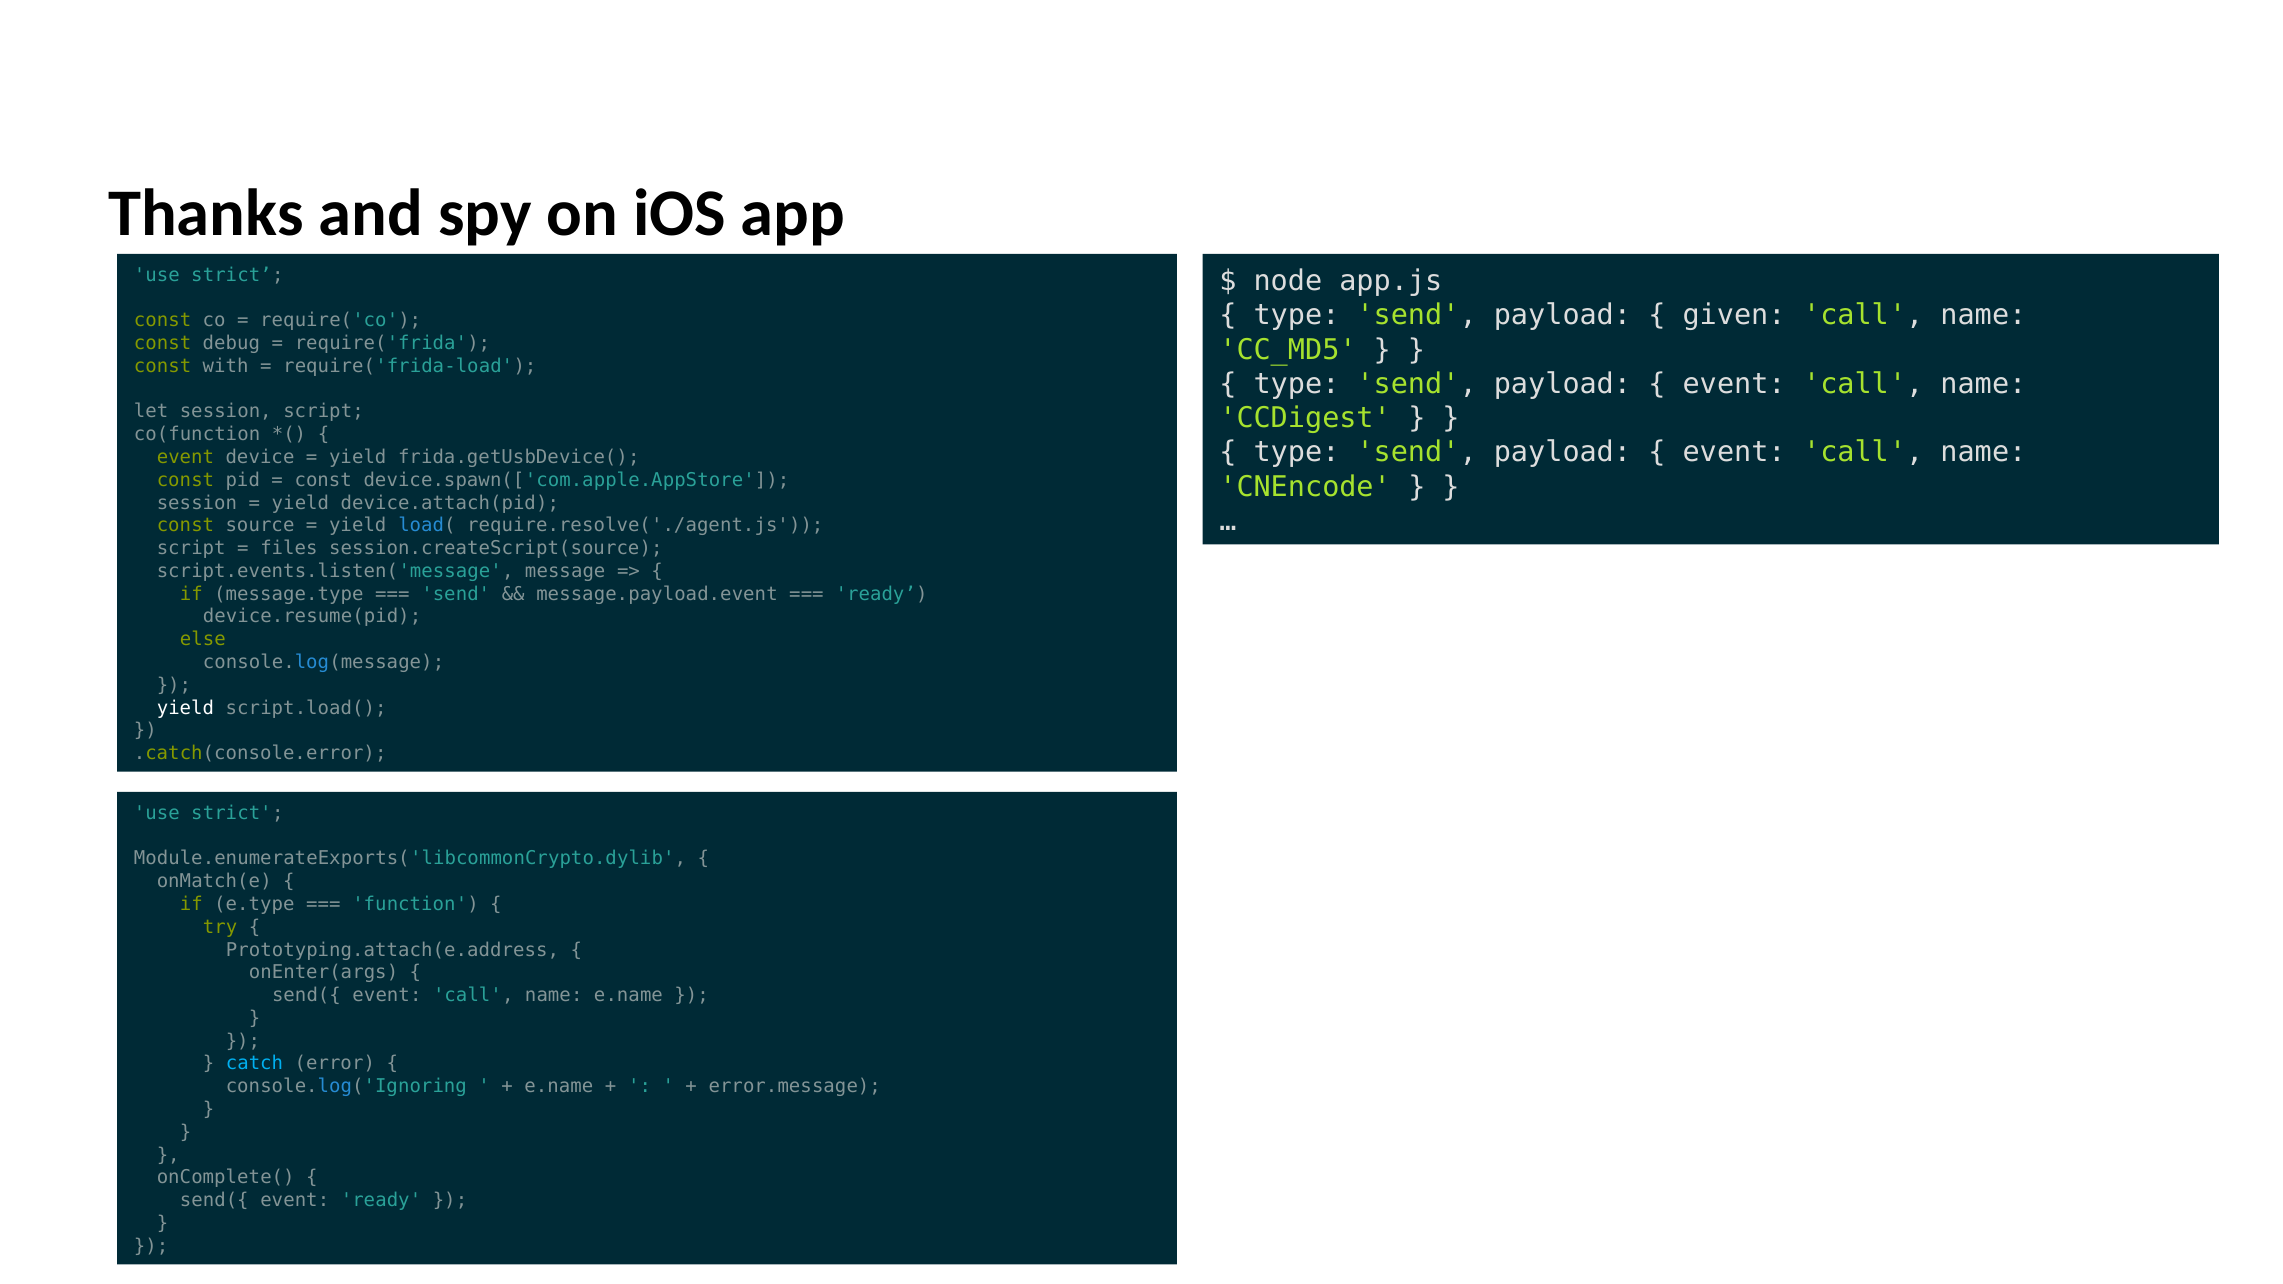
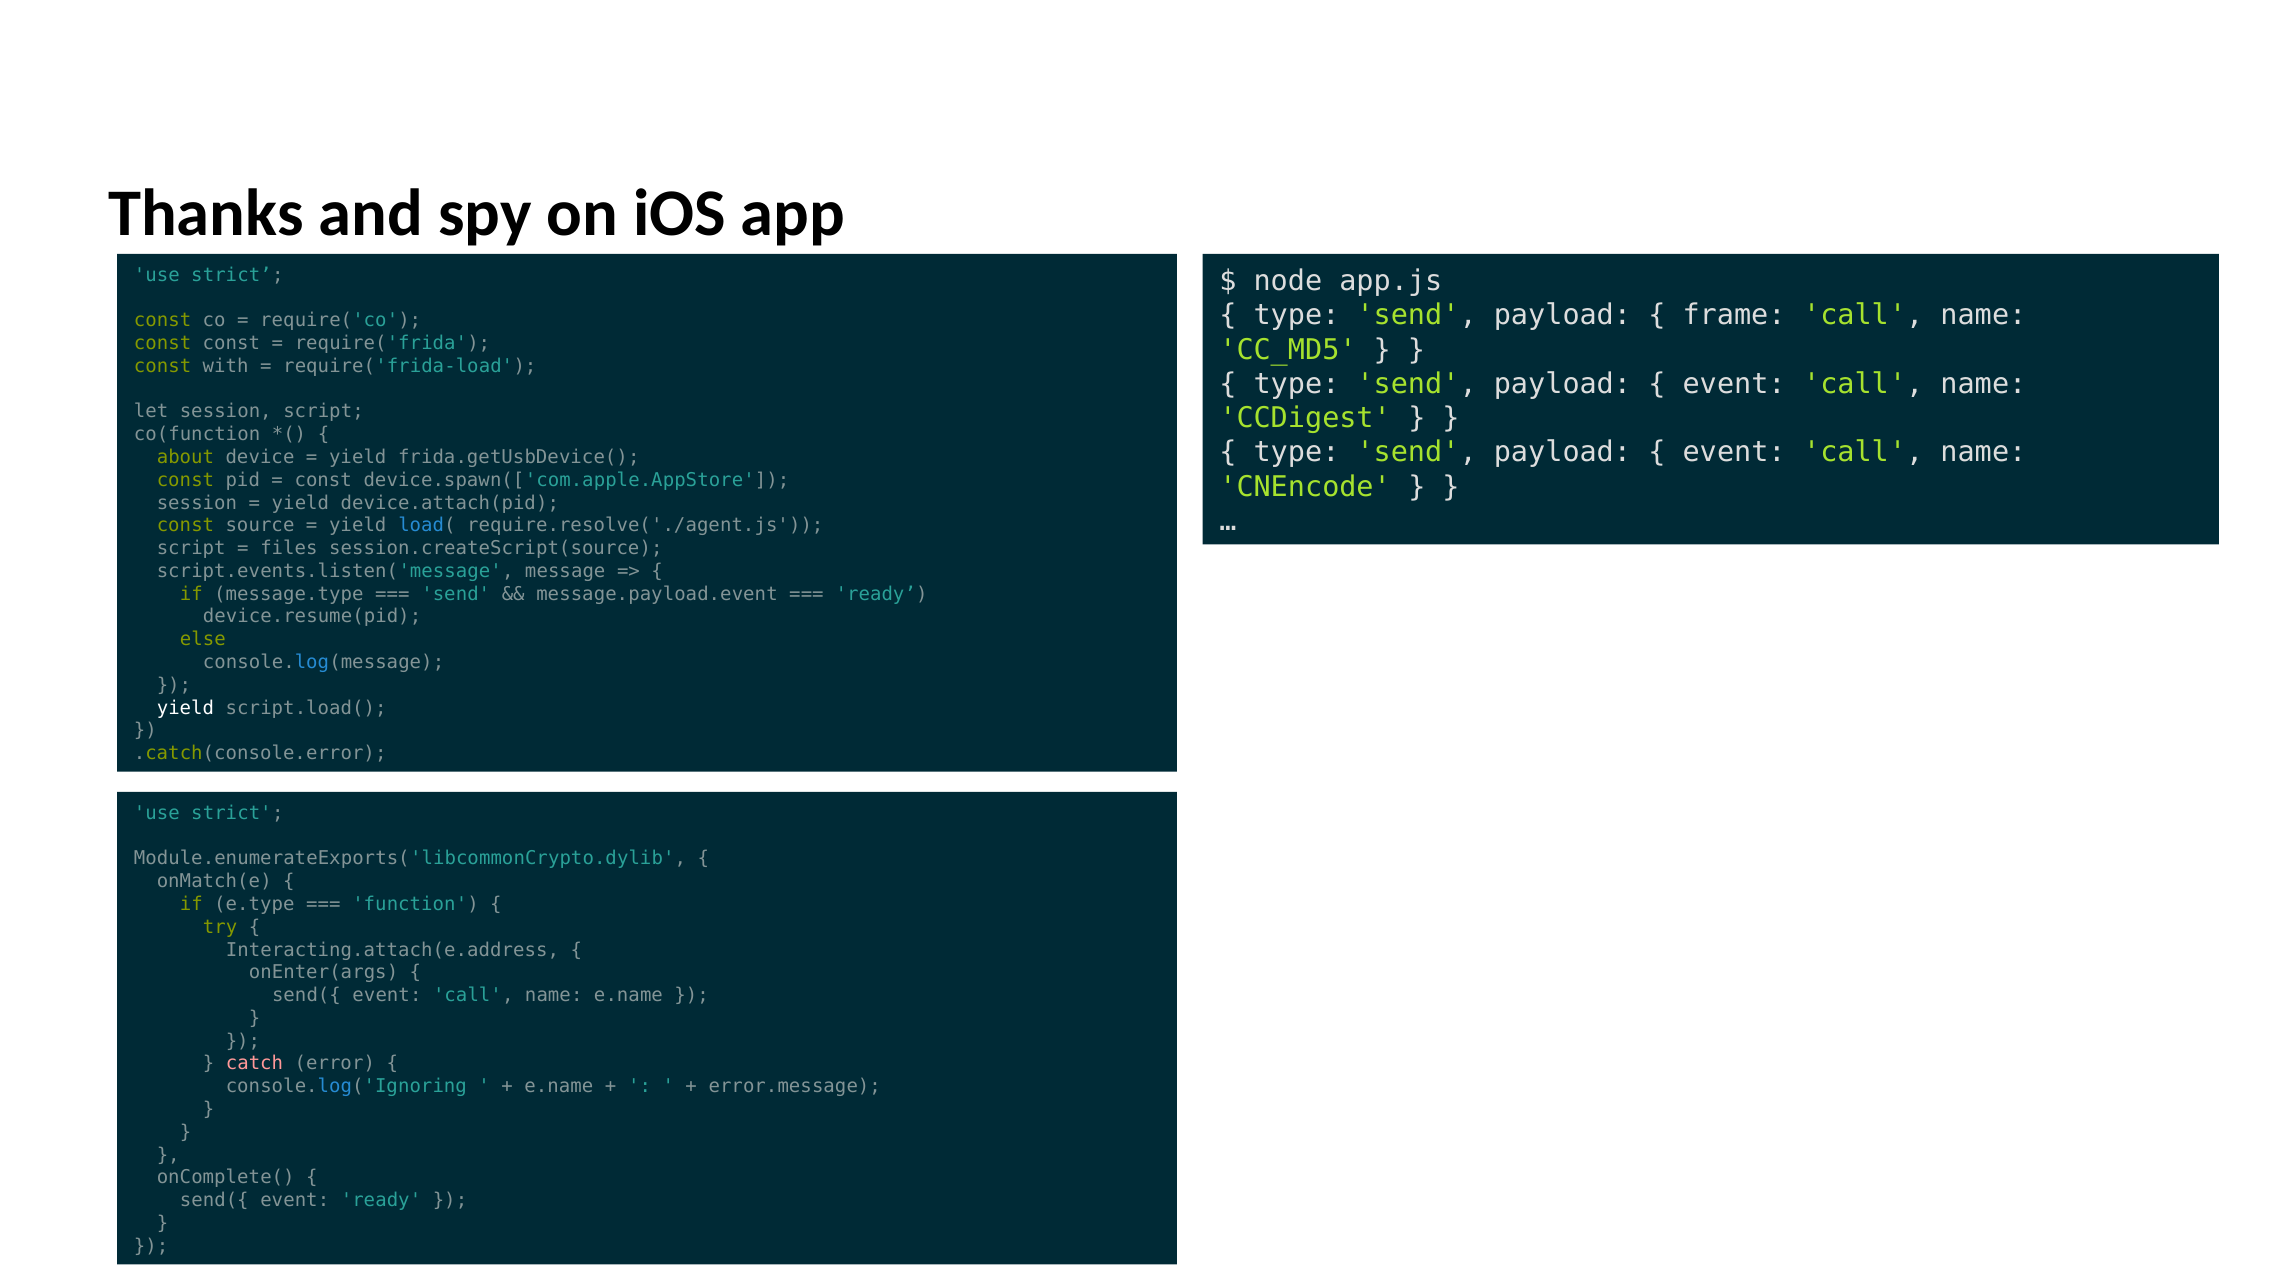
given: given -> frame
const debug: debug -> const
event at (185, 457): event -> about
Prototyping.attach(e.address: Prototyping.attach(e.address -> Interacting.attach(e.address
catch colour: light blue -> pink
